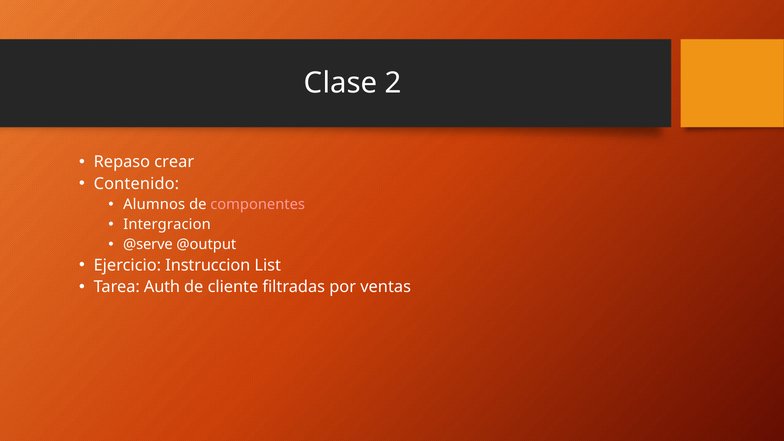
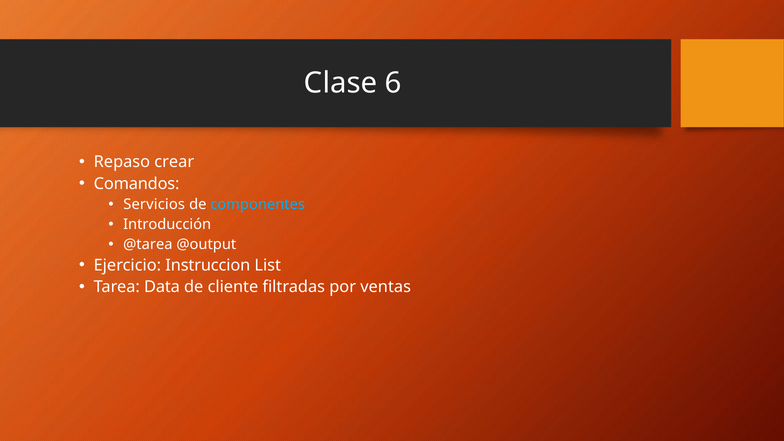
2: 2 -> 6
Contenido: Contenido -> Comandos
Alumnos: Alumnos -> Servicios
componentes colour: pink -> light blue
Intergracion: Intergracion -> Introducción
@serve: @serve -> @tarea
Auth: Auth -> Data
